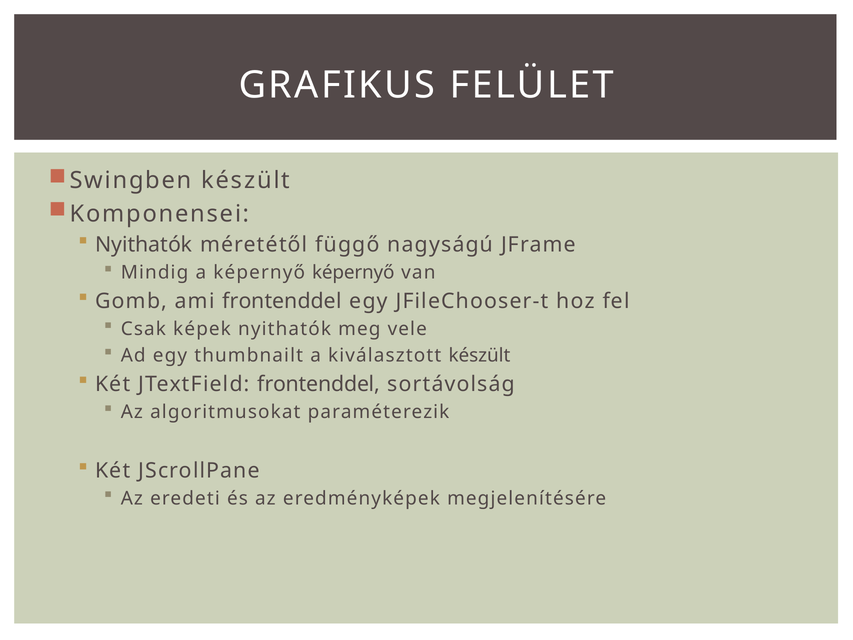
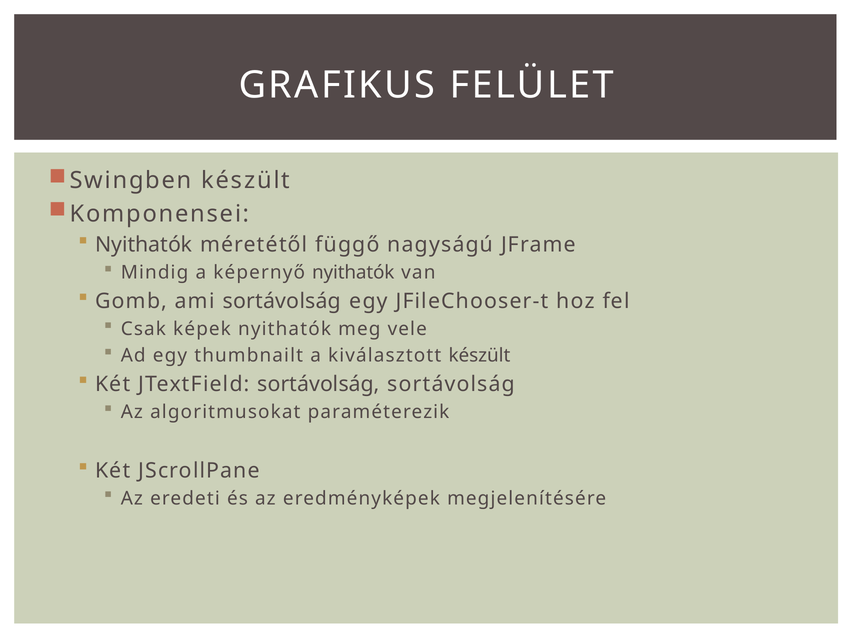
képernyő képernyő: képernyő -> nyithatók
ami frontenddel: frontenddel -> sortávolság
JTextField frontenddel: frontenddel -> sortávolság
